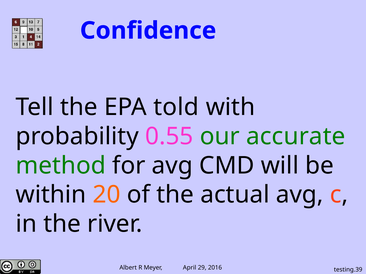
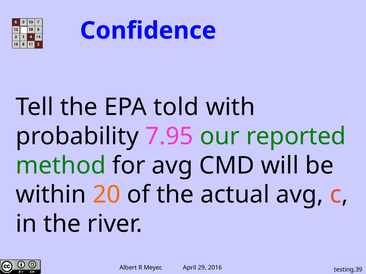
0.55: 0.55 -> 7.95
accurate: accurate -> reported
